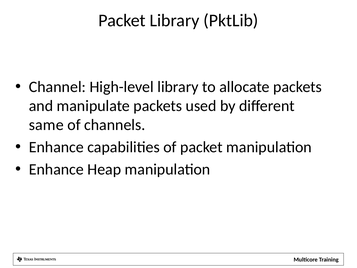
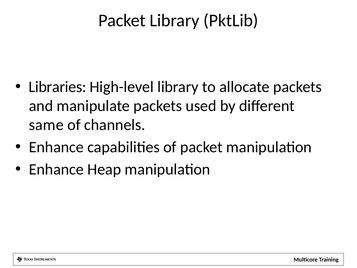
Channel: Channel -> Libraries
